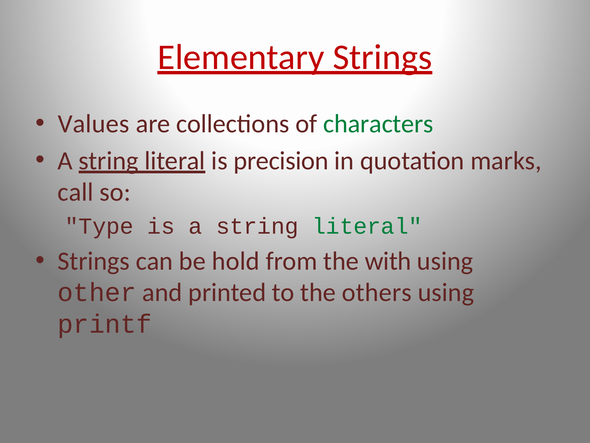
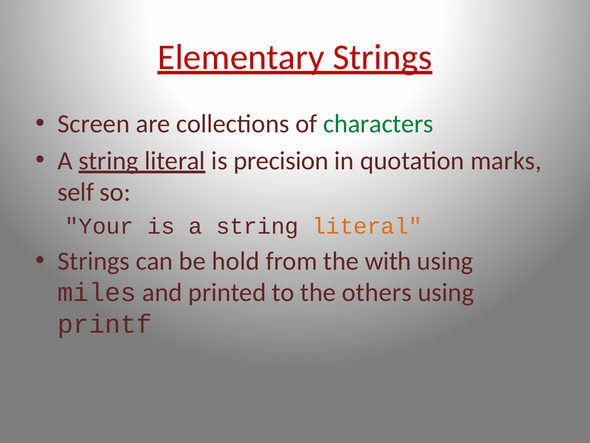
Values: Values -> Screen
call: call -> self
Type: Type -> Your
literal at (367, 226) colour: green -> orange
other: other -> miles
